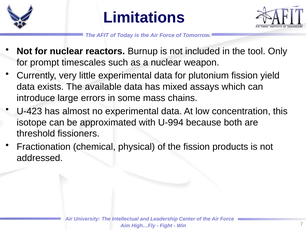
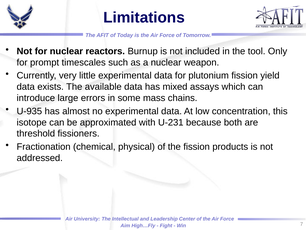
U-423: U-423 -> U-935
U-994: U-994 -> U-231
